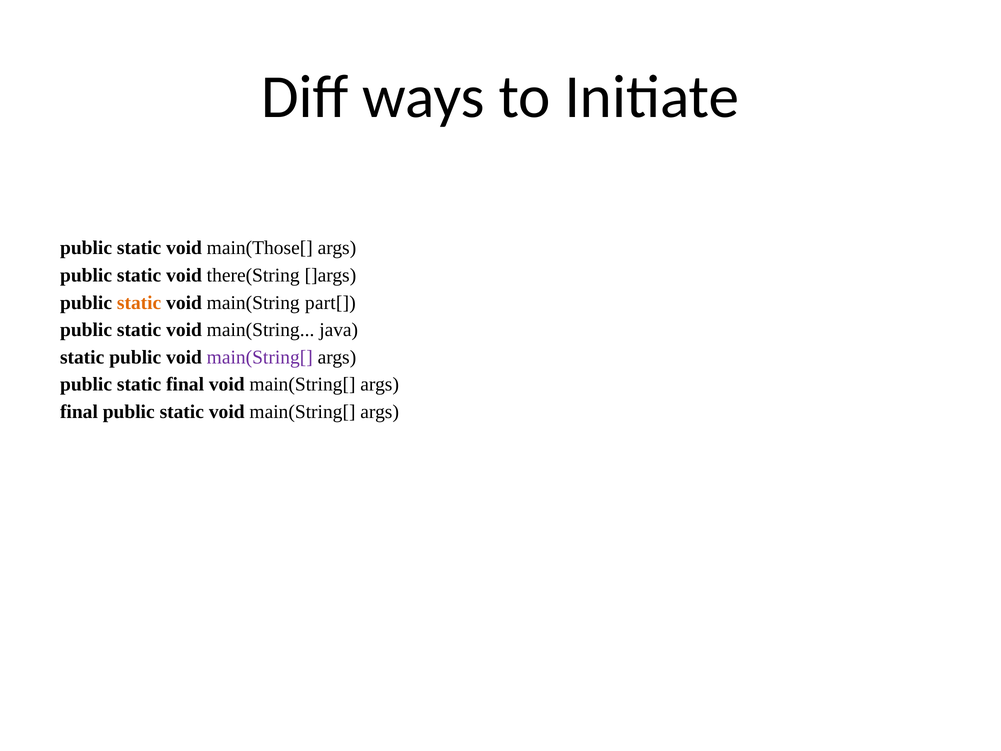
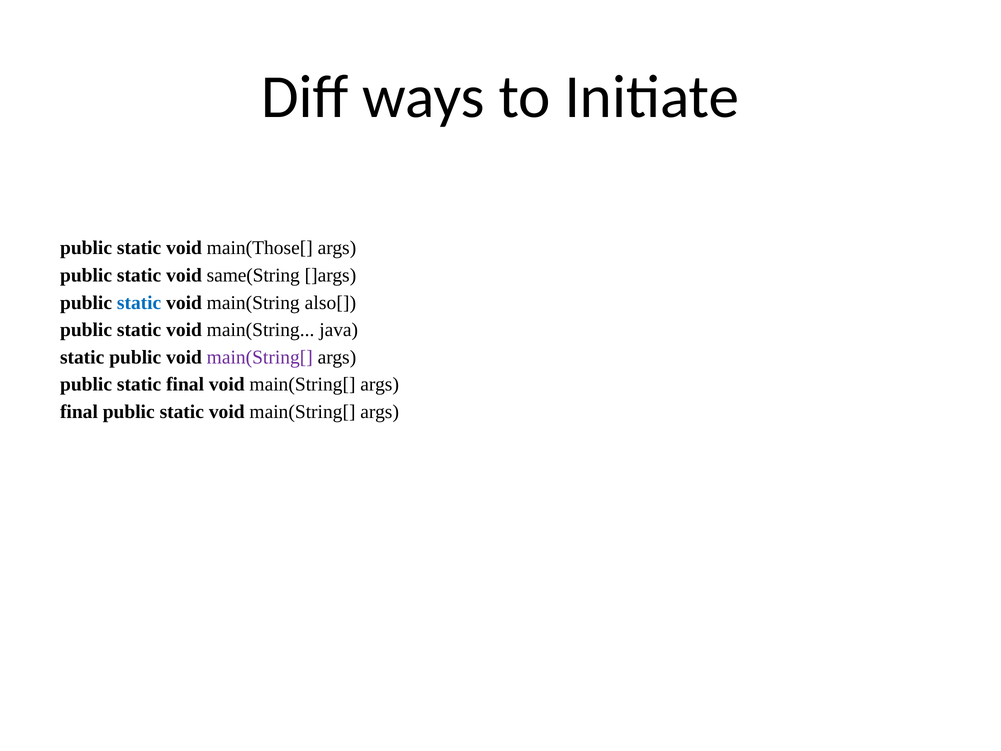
there(String: there(String -> same(String
static at (139, 303) colour: orange -> blue
part[: part[ -> also[
